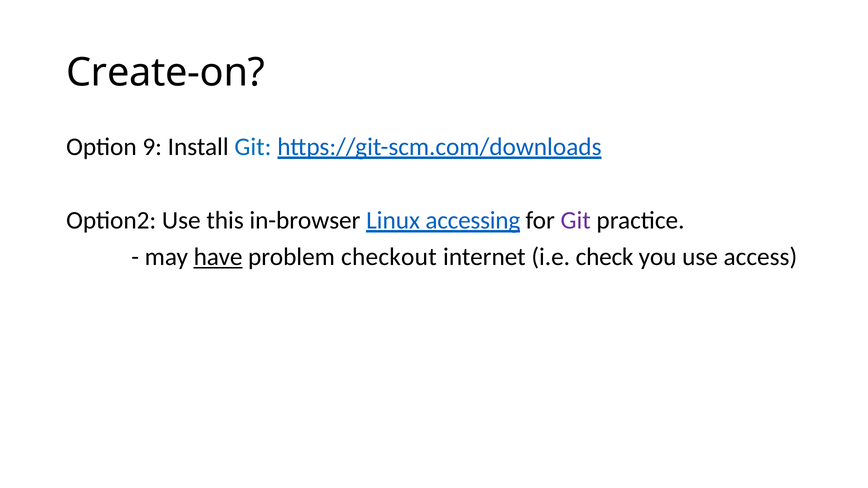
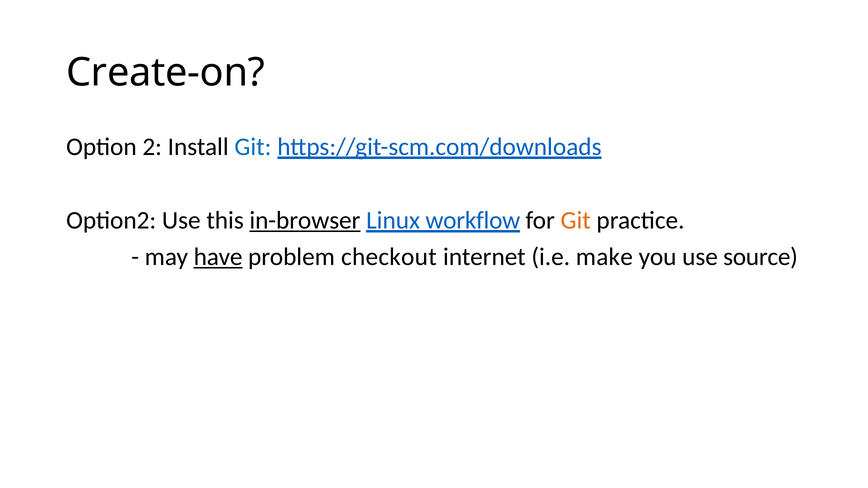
9: 9 -> 2
in-browser underline: none -> present
accessing: accessing -> workflow
Git at (576, 220) colour: purple -> orange
check: check -> make
access: access -> source
